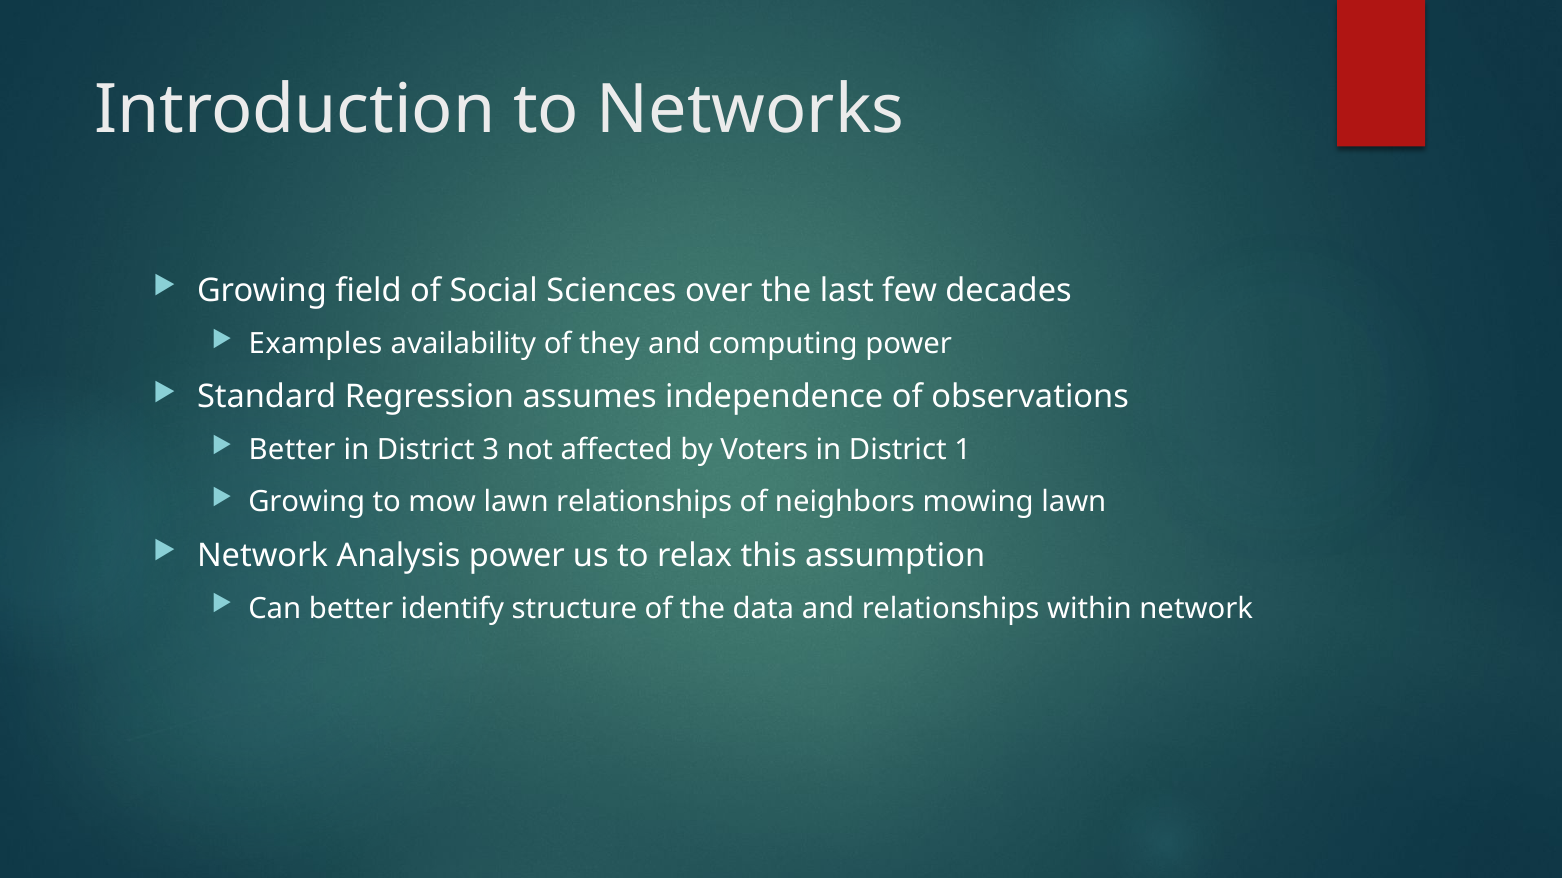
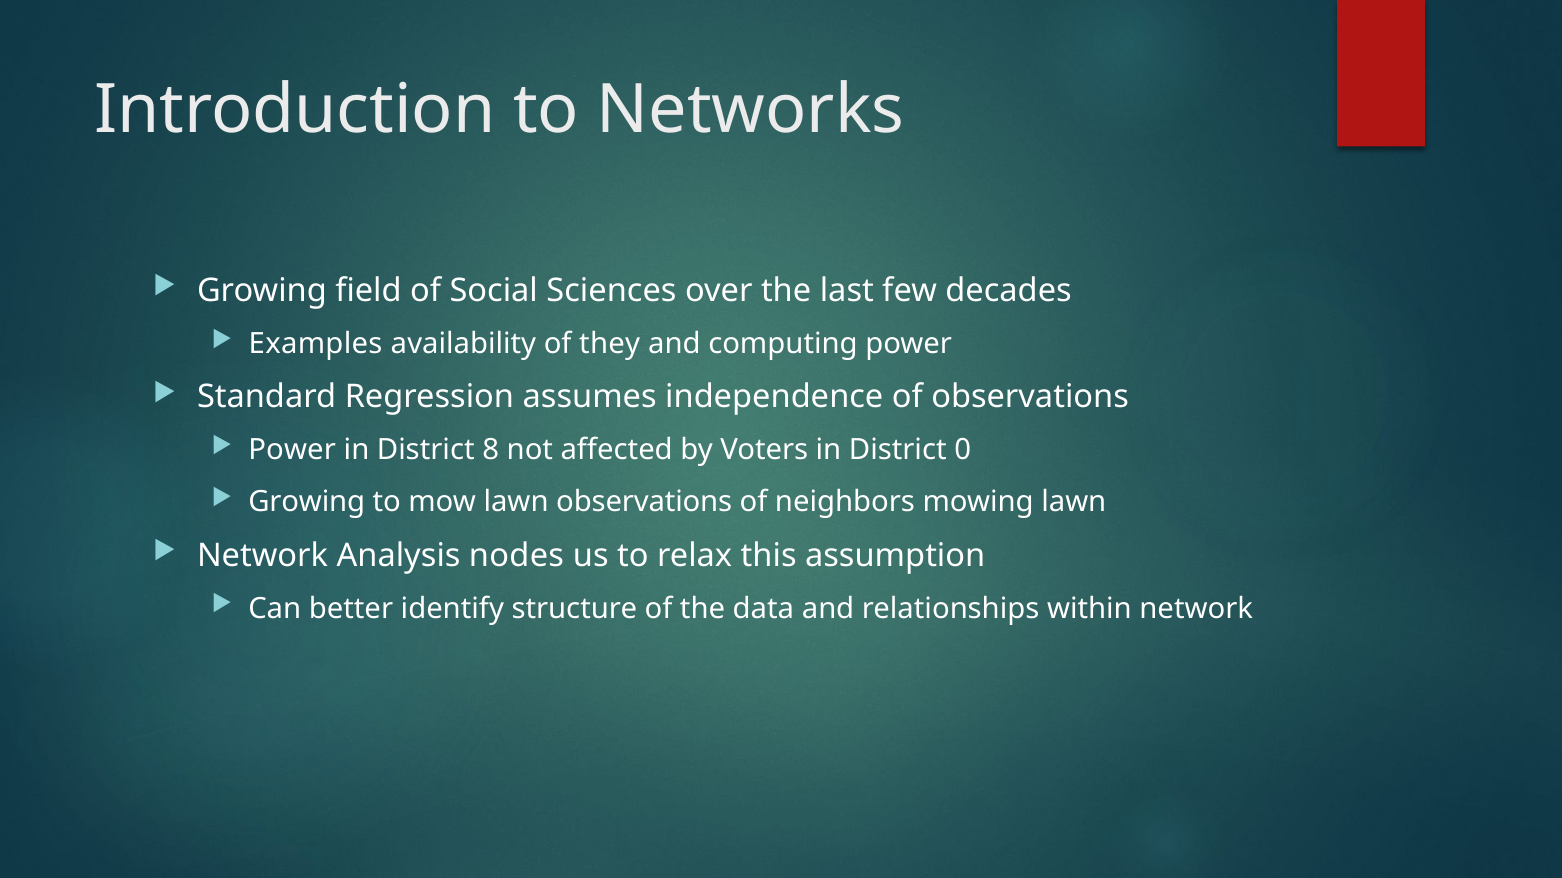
Better at (292, 451): Better -> Power
3: 3 -> 8
1: 1 -> 0
lawn relationships: relationships -> observations
Analysis power: power -> nodes
